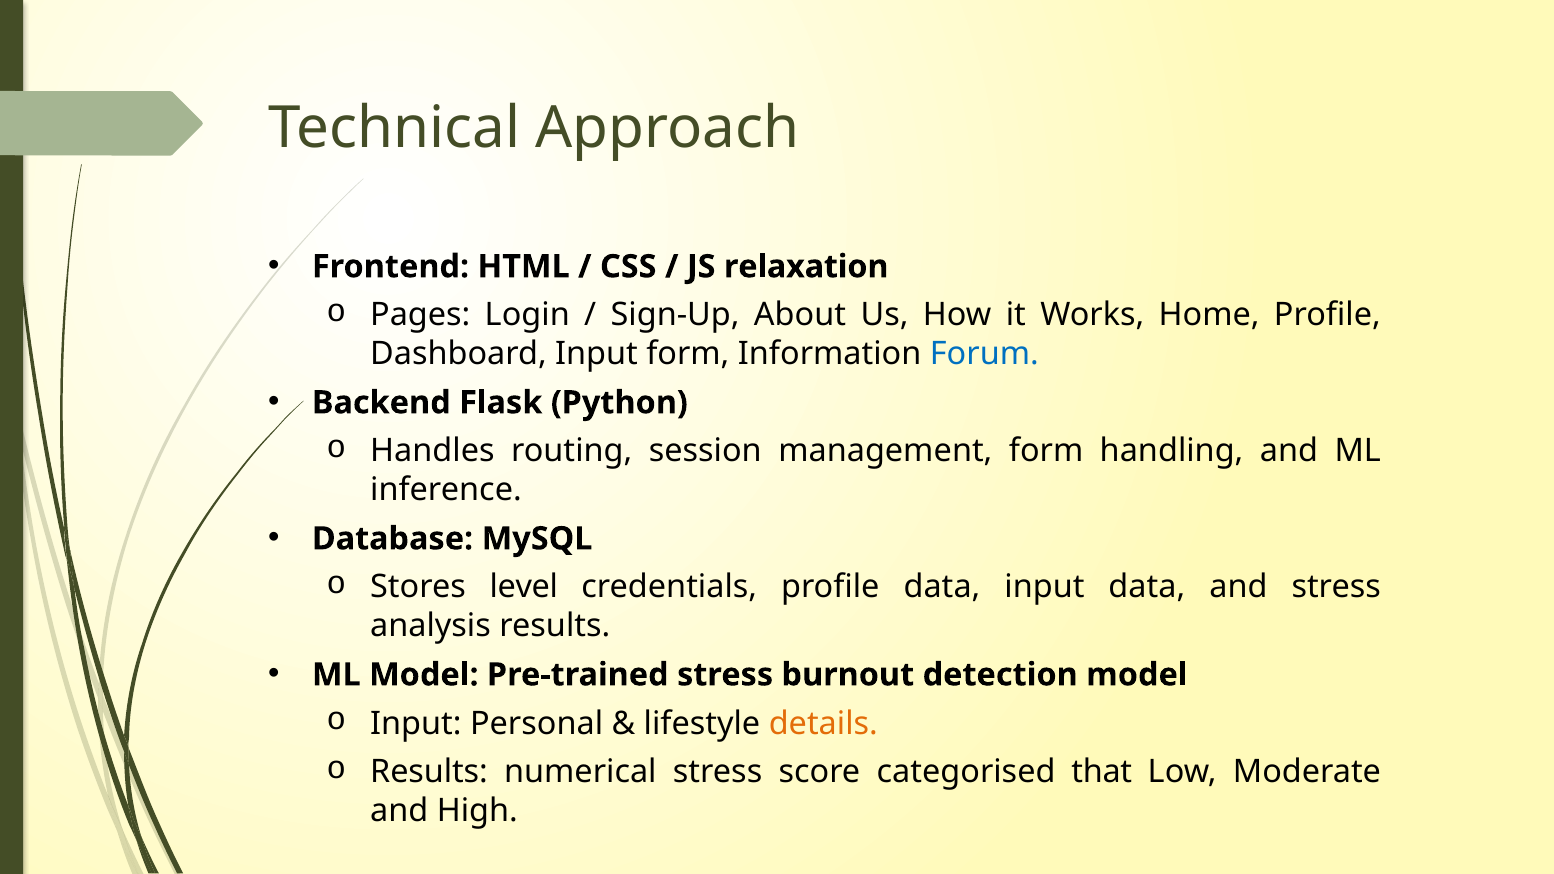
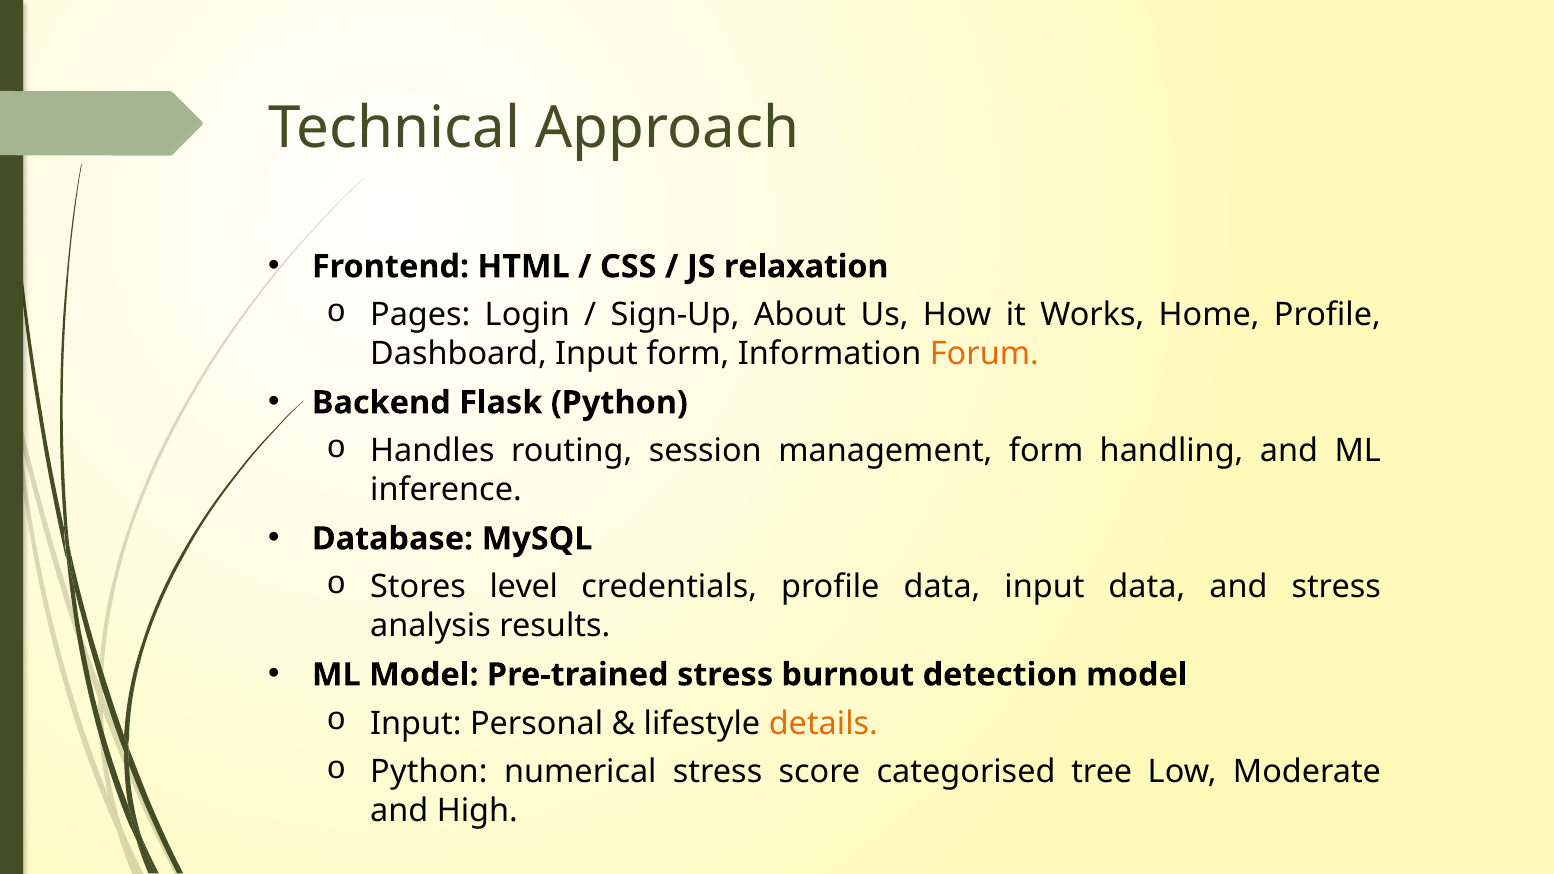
Forum colour: blue -> orange
Results at (429, 772): Results -> Python
that: that -> tree
